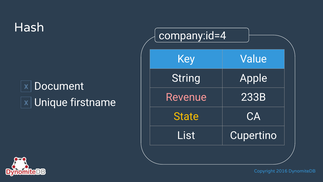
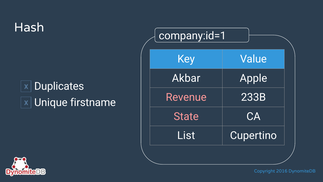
company:id=4: company:id=4 -> company:id=1
String: String -> Akbar
Document: Document -> Duplicates
State colour: yellow -> pink
